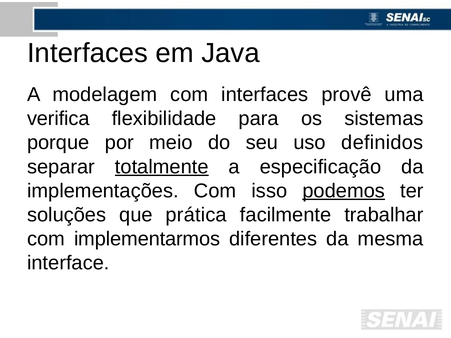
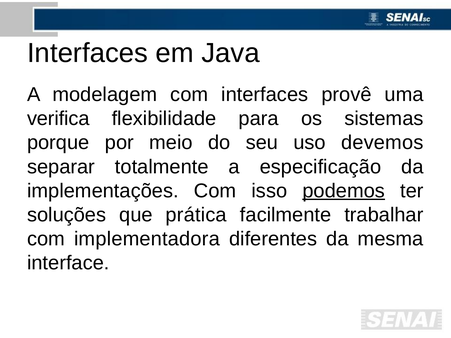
definidos: definidos -> devemos
totalmente underline: present -> none
implementarmos: implementarmos -> implementadora
